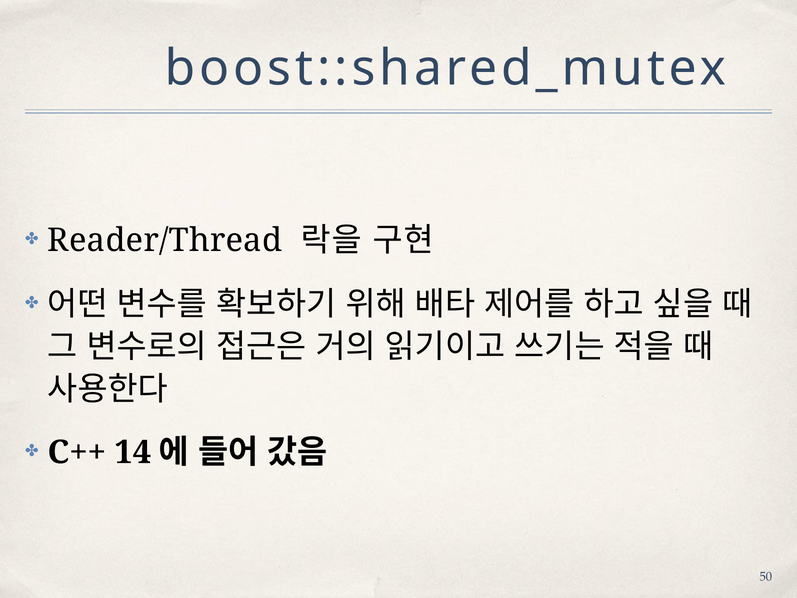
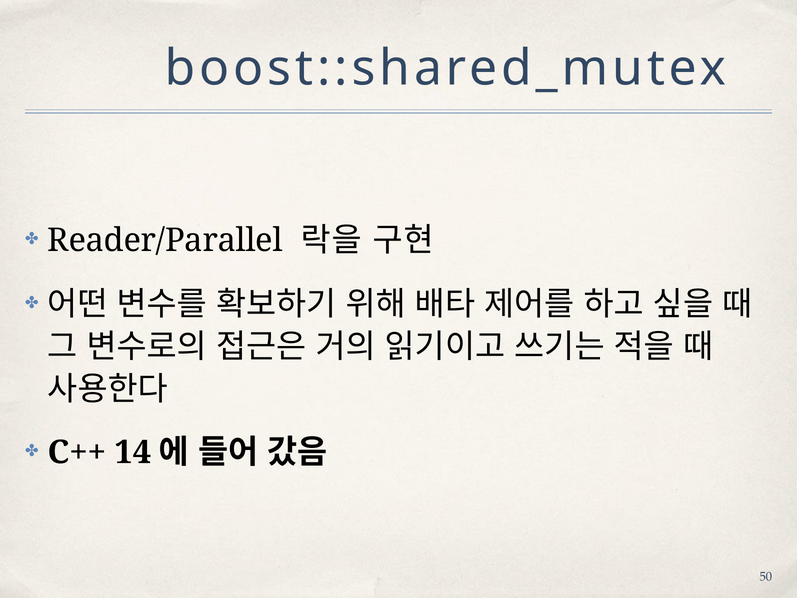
Reader/Thread: Reader/Thread -> Reader/Parallel
